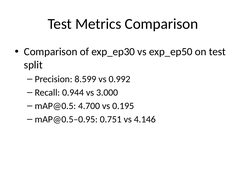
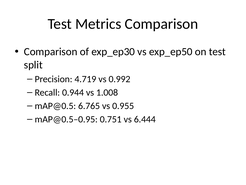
8.599: 8.599 -> 4.719
3.000: 3.000 -> 1.008
4.700: 4.700 -> 6.765
0.195: 0.195 -> 0.955
4.146: 4.146 -> 6.444
